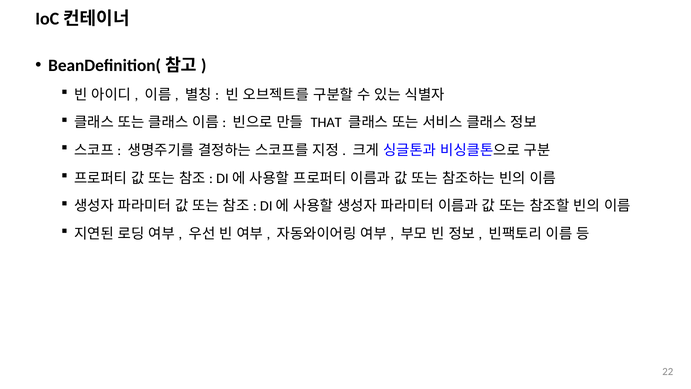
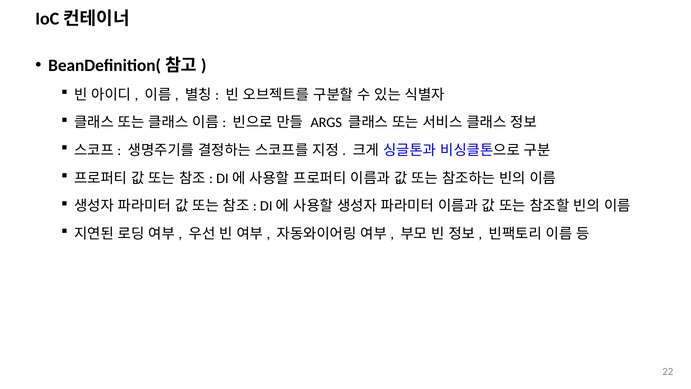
THAT: THAT -> ARGS
